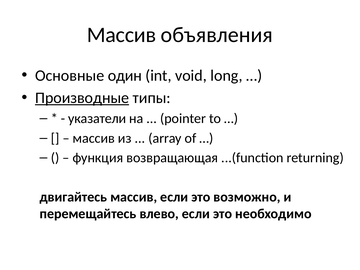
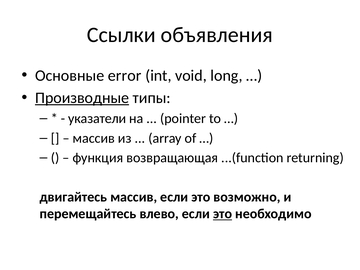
Массив at (121, 35): Массив -> Ссылки
один: один -> error
это at (223, 214) underline: none -> present
